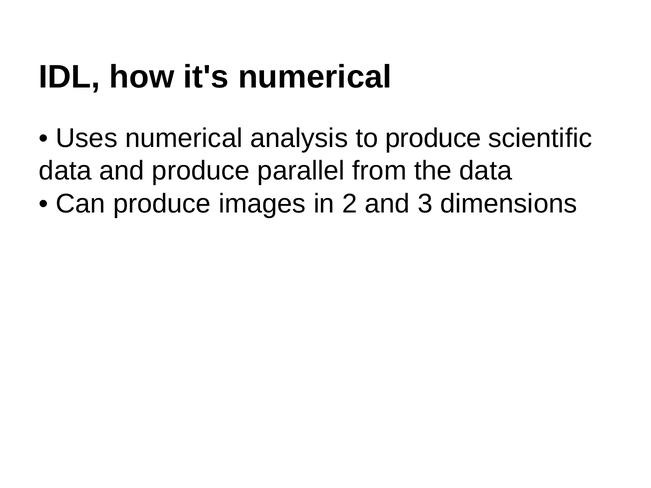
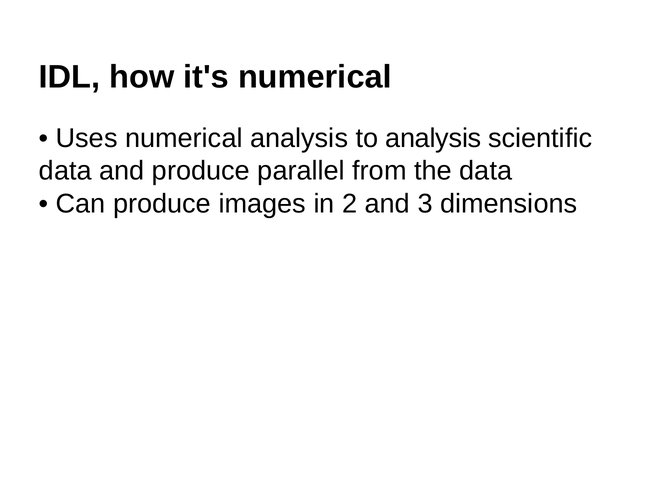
to produce: produce -> analysis
